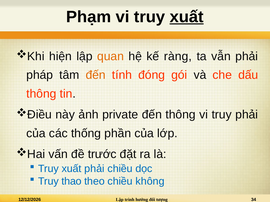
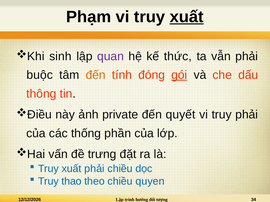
hiện: hiện -> sinh
quan colour: orange -> purple
ràng: ràng -> thức
pháp: pháp -> buộc
gói underline: none -> present
đến thông: thông -> quyết
trước: trước -> trưng
không: không -> quyen
